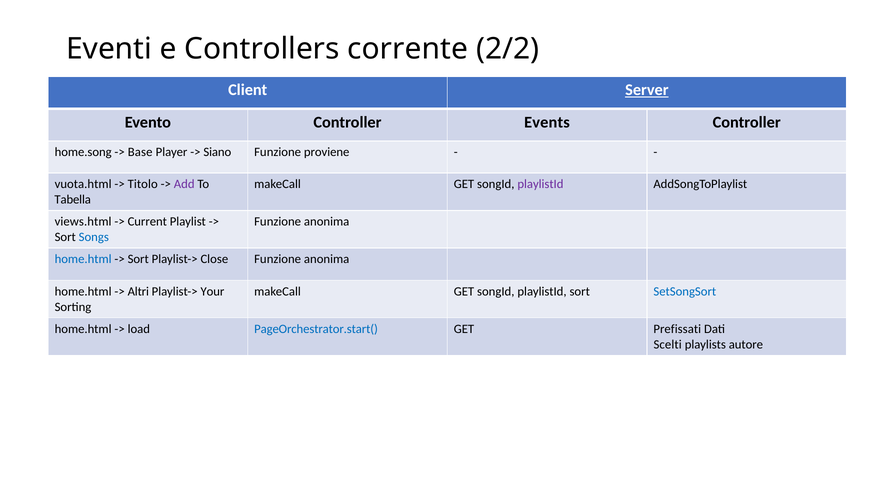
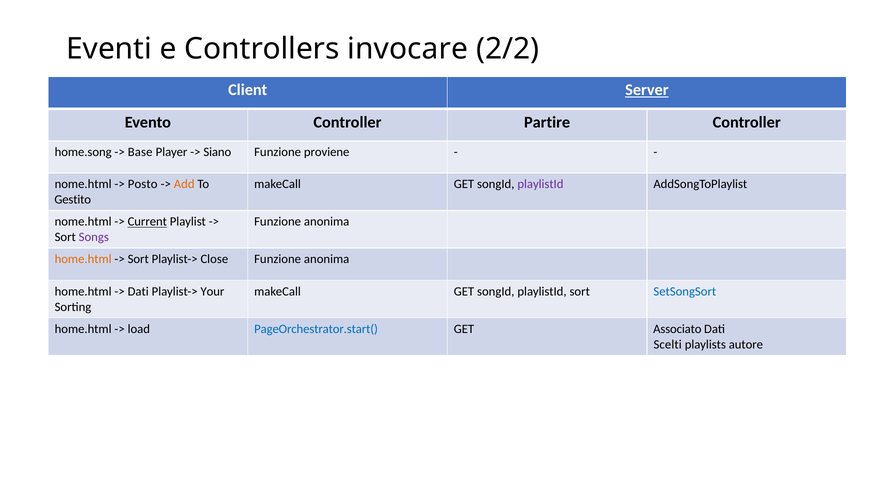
corrente: corrente -> invocare
Events: Events -> Partire
vuota.html at (83, 184): vuota.html -> nome.html
Titolo: Titolo -> Posto
Add colour: purple -> orange
Tabella: Tabella -> Gestito
views.html at (83, 222): views.html -> nome.html
Current underline: none -> present
Songs colour: blue -> purple
home.html at (83, 259) colour: blue -> orange
Altri at (138, 291): Altri -> Dati
Prefissati: Prefissati -> Associato
